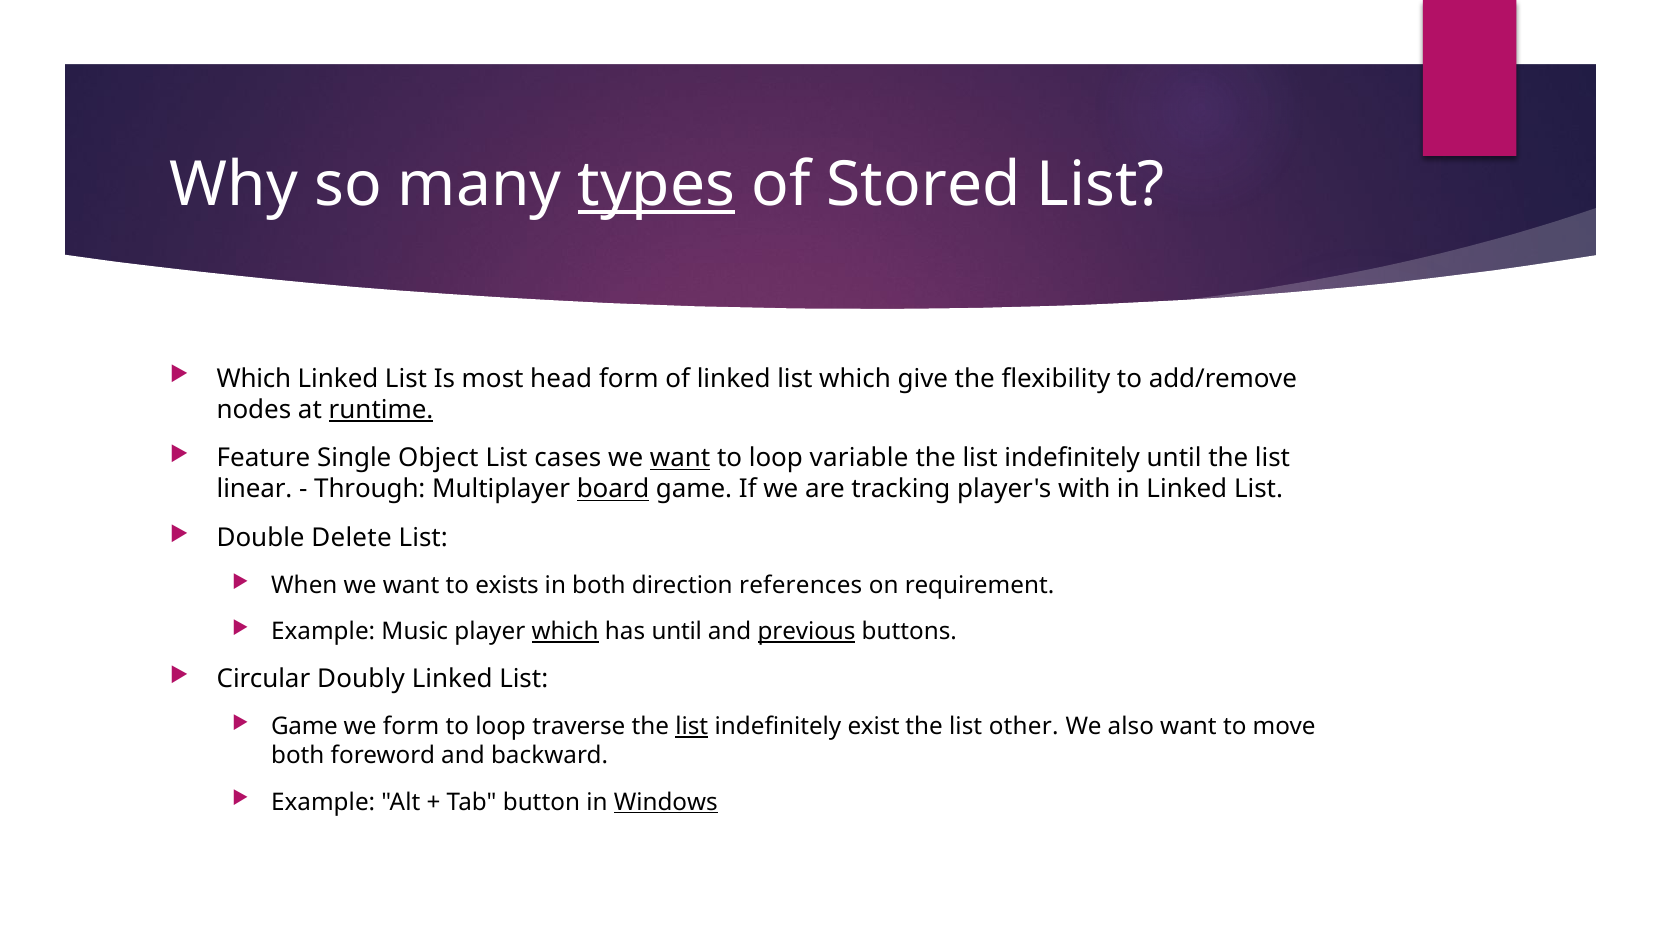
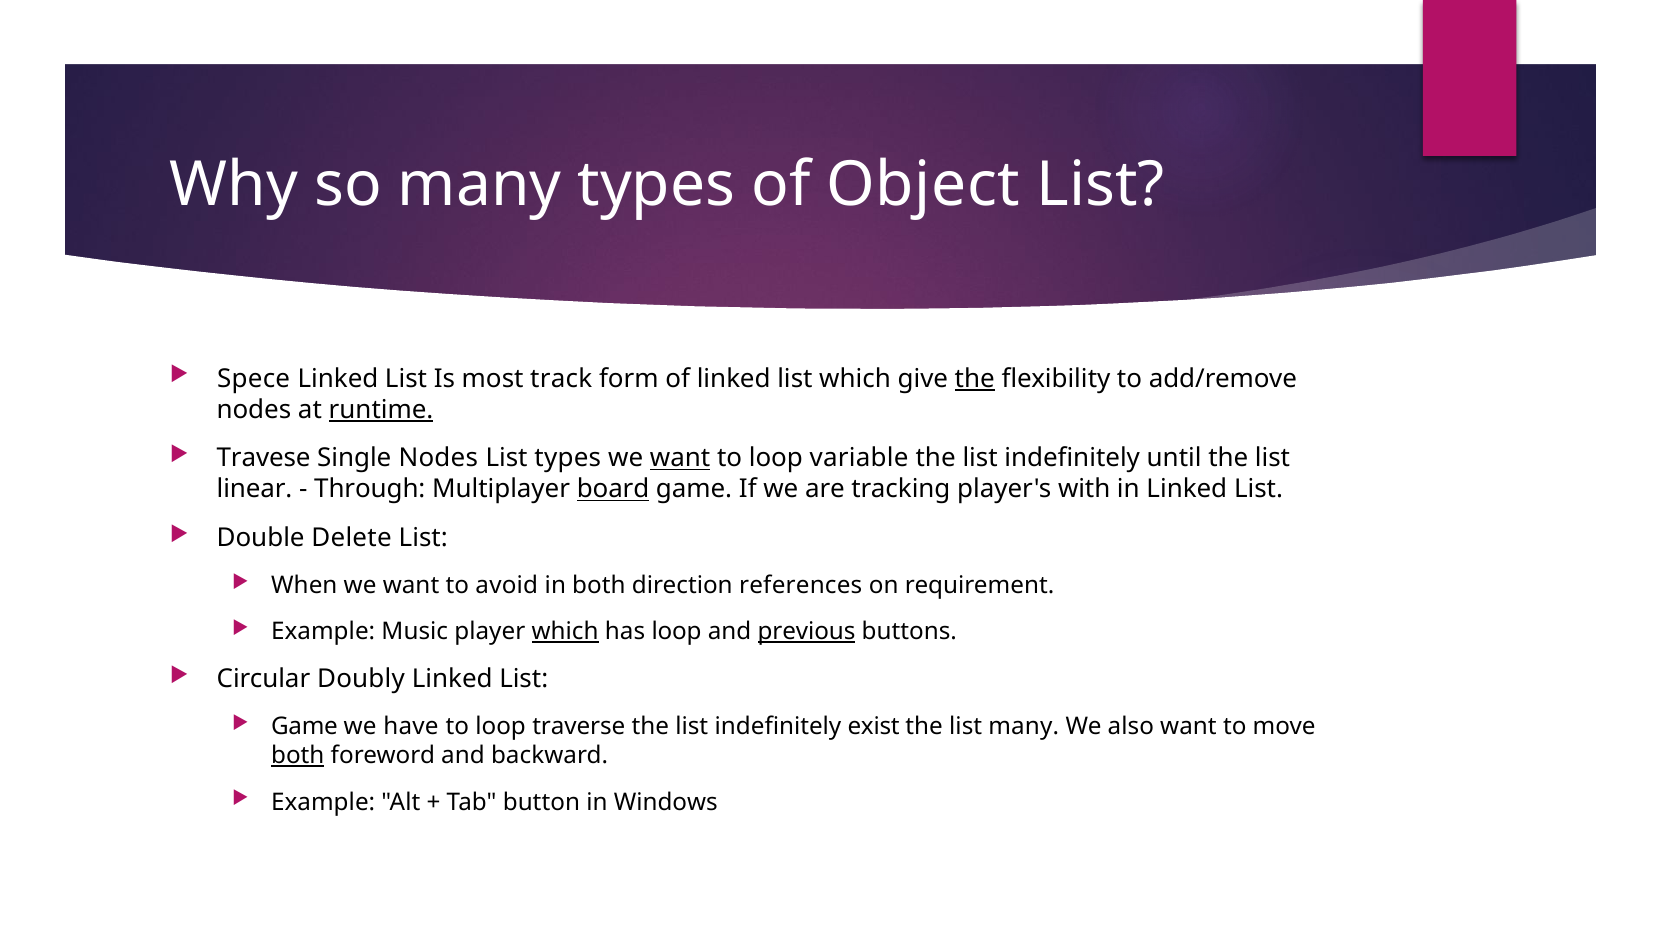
types at (656, 185) underline: present -> none
Stored: Stored -> Object
Which at (254, 379): Which -> Spece
head: head -> track
the at (975, 379) underline: none -> present
Feature: Feature -> Travese
Single Object: Object -> Nodes
List cases: cases -> types
exists: exists -> avoid
has until: until -> loop
we form: form -> have
list at (692, 726) underline: present -> none
list other: other -> many
both at (298, 756) underline: none -> present
Windows underline: present -> none
